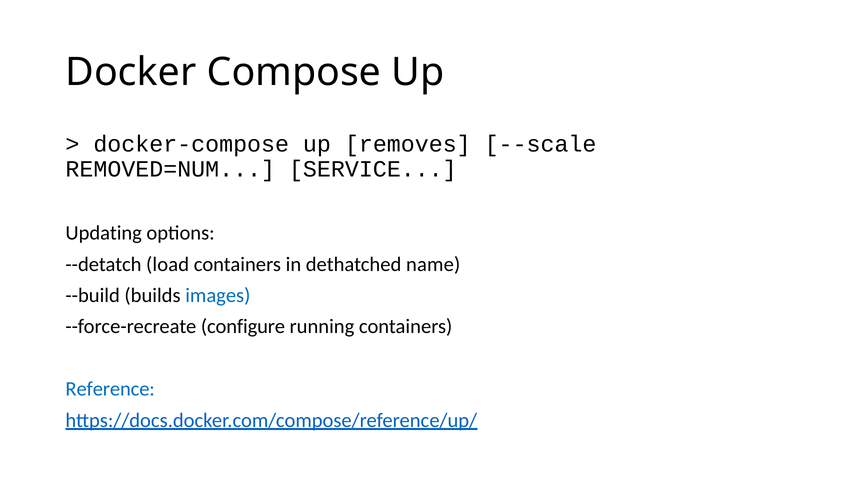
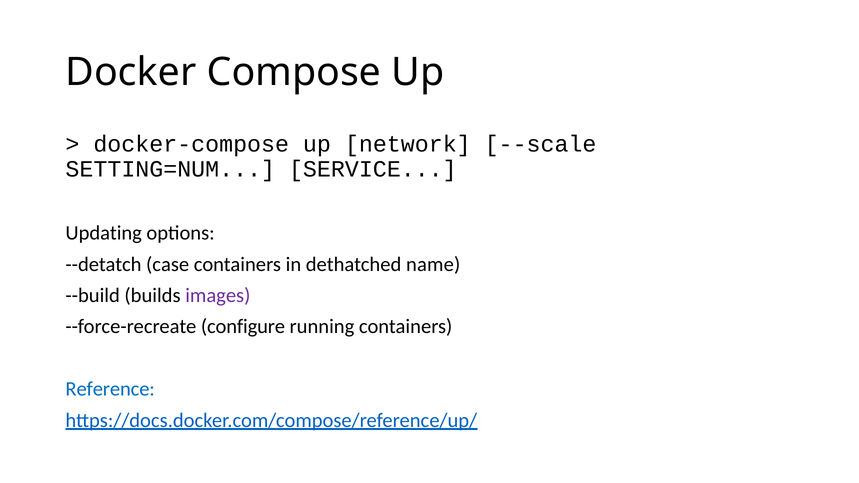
removes: removes -> network
REMOVED=NUM: REMOVED=NUM -> SETTING=NUM
load: load -> case
images colour: blue -> purple
